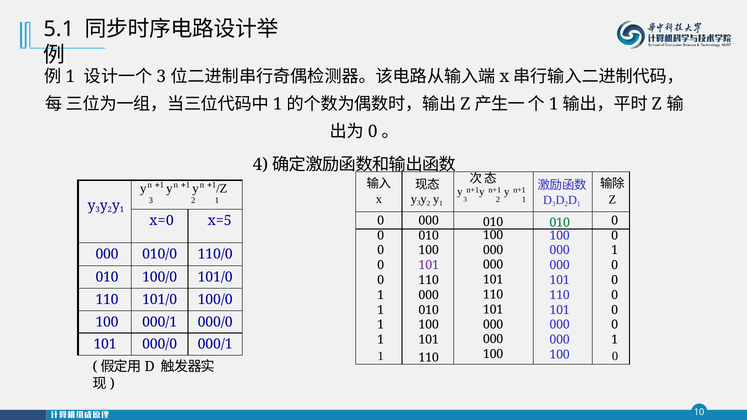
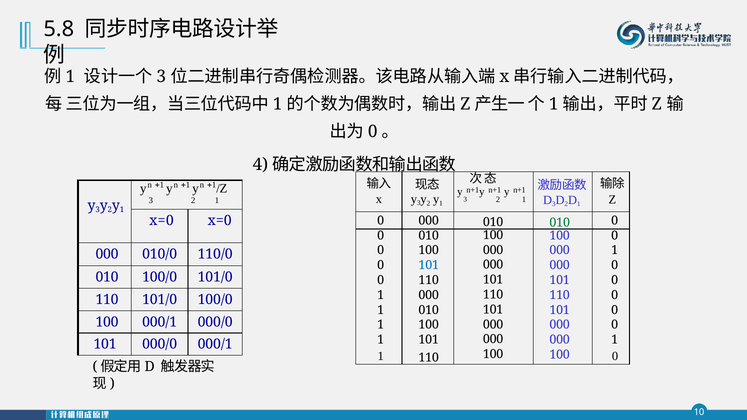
5.1: 5.1 -> 5.8
x=0 x=5: x=5 -> x=0
101 at (429, 265) colour: purple -> blue
